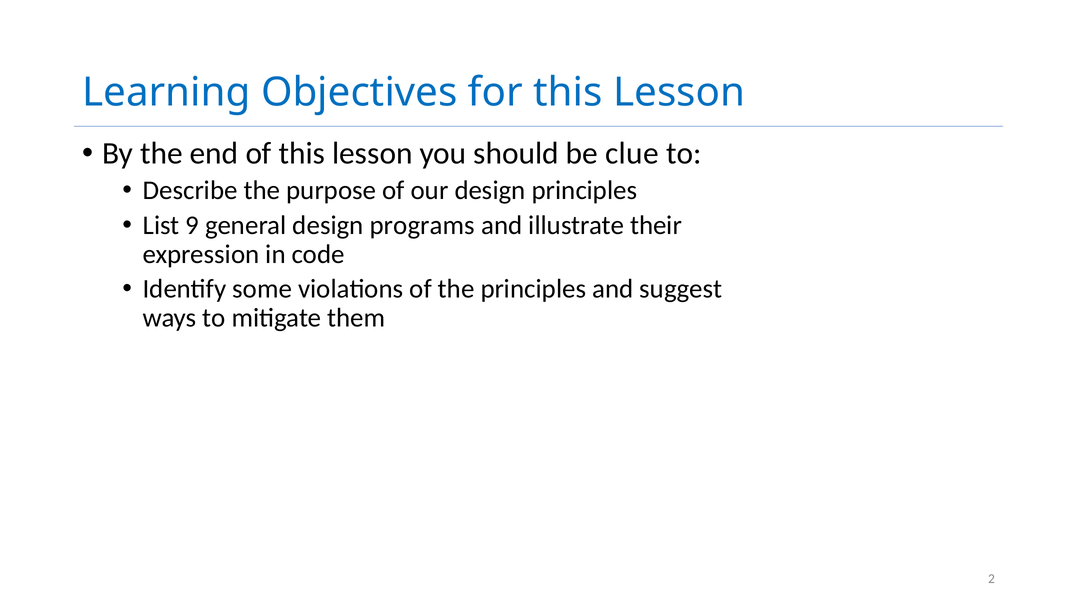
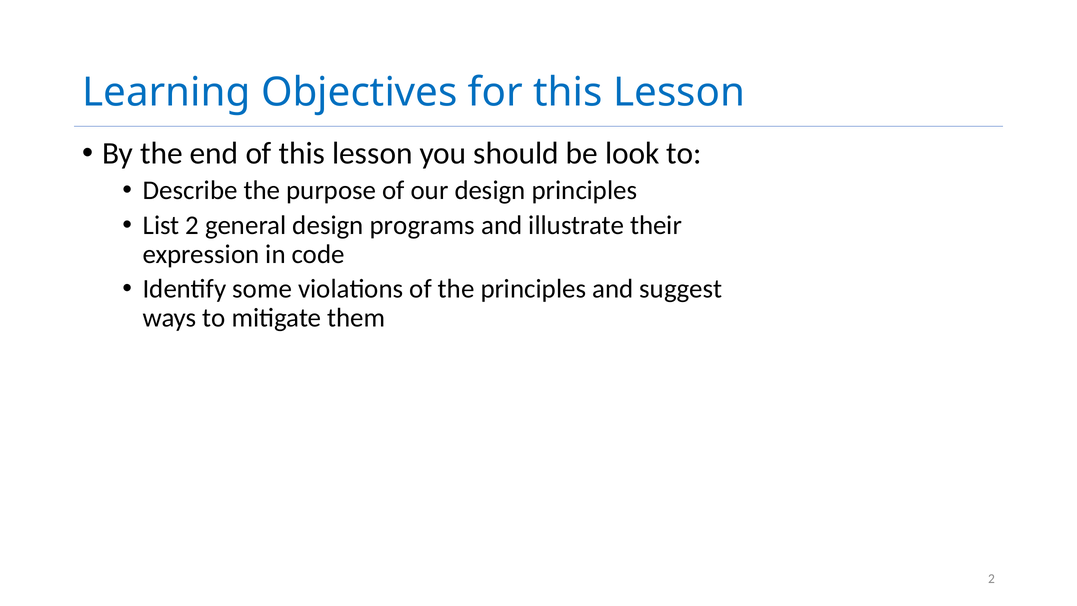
clue: clue -> look
List 9: 9 -> 2
